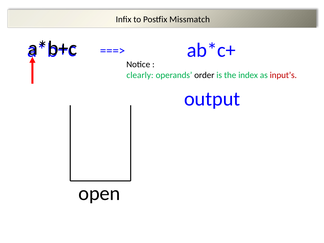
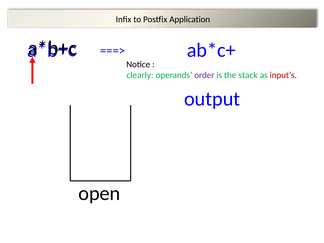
Missmatch: Missmatch -> Application
order colour: black -> purple
index: index -> stack
